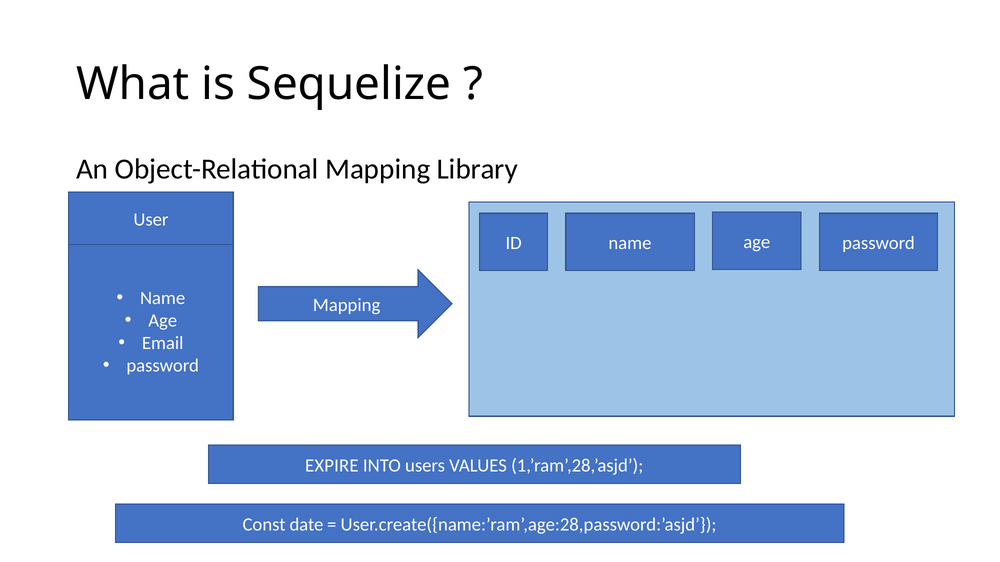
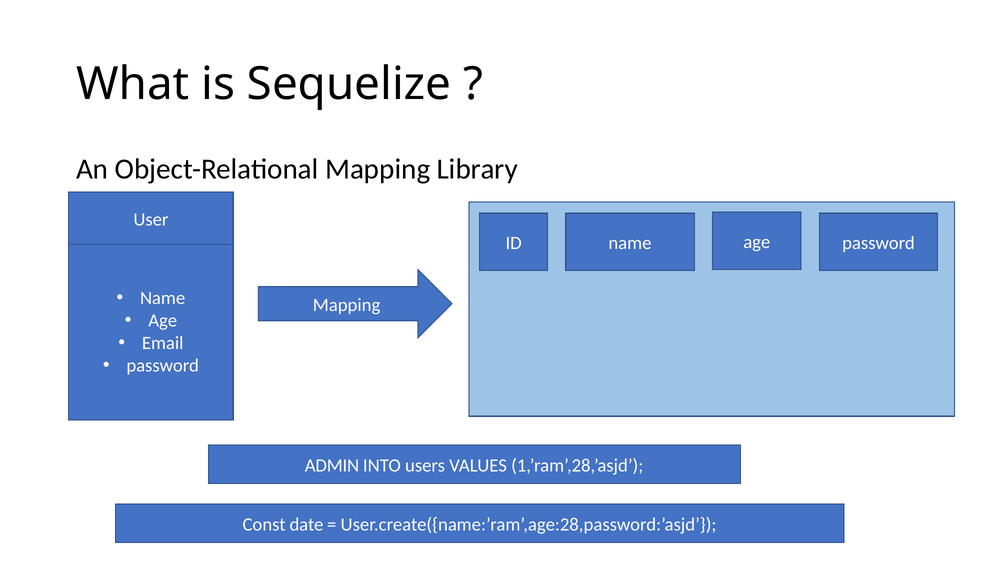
EXPIRE: EXPIRE -> ADMIN
